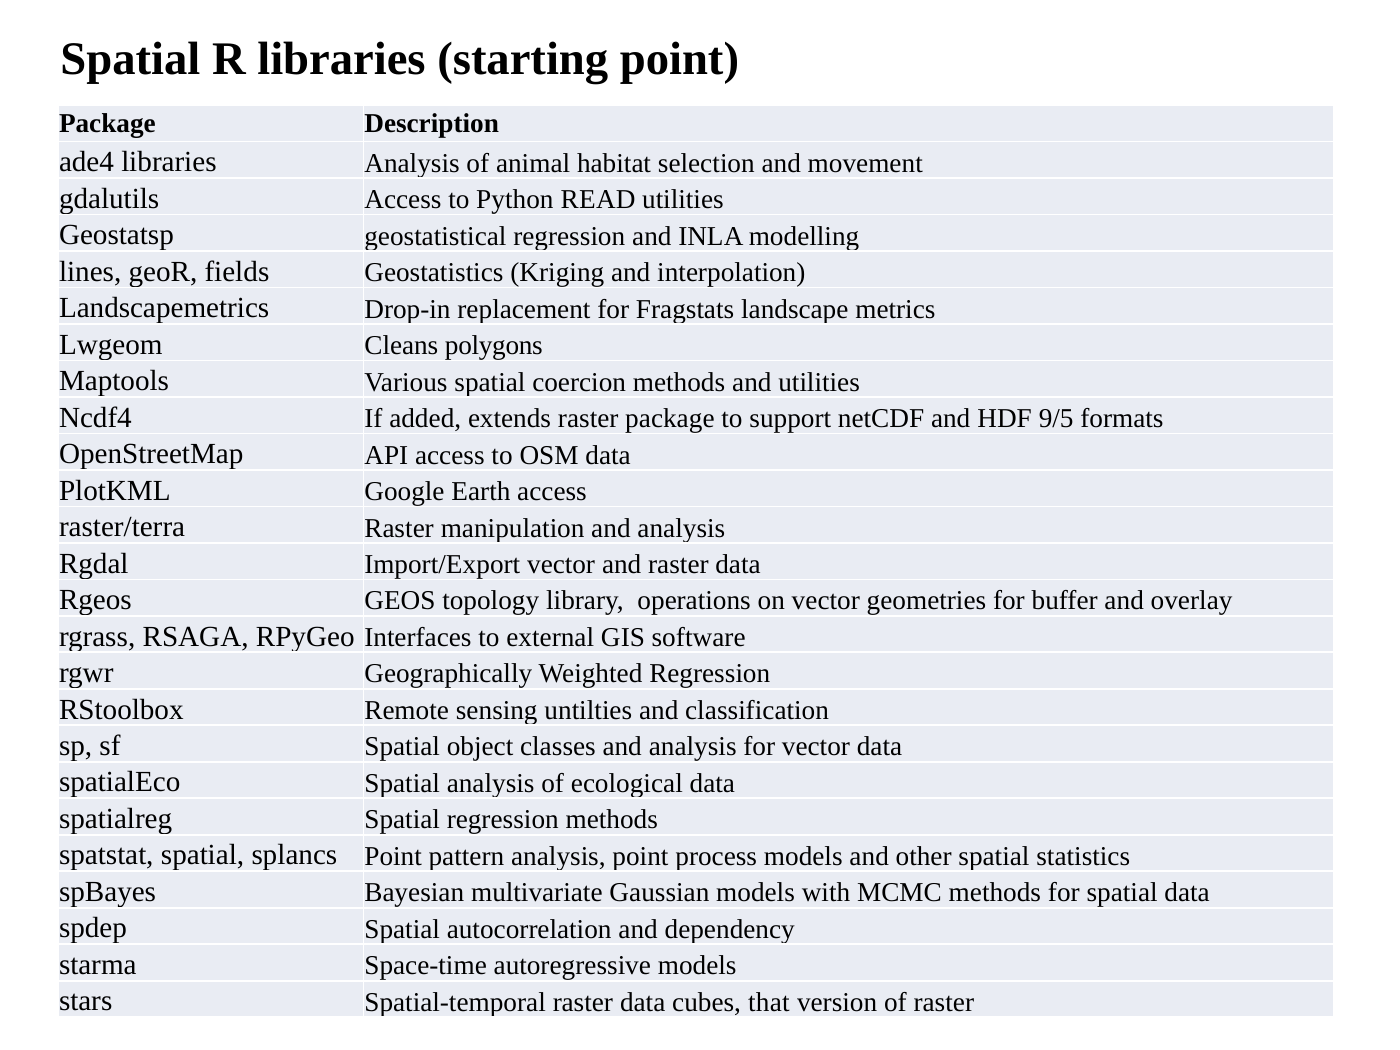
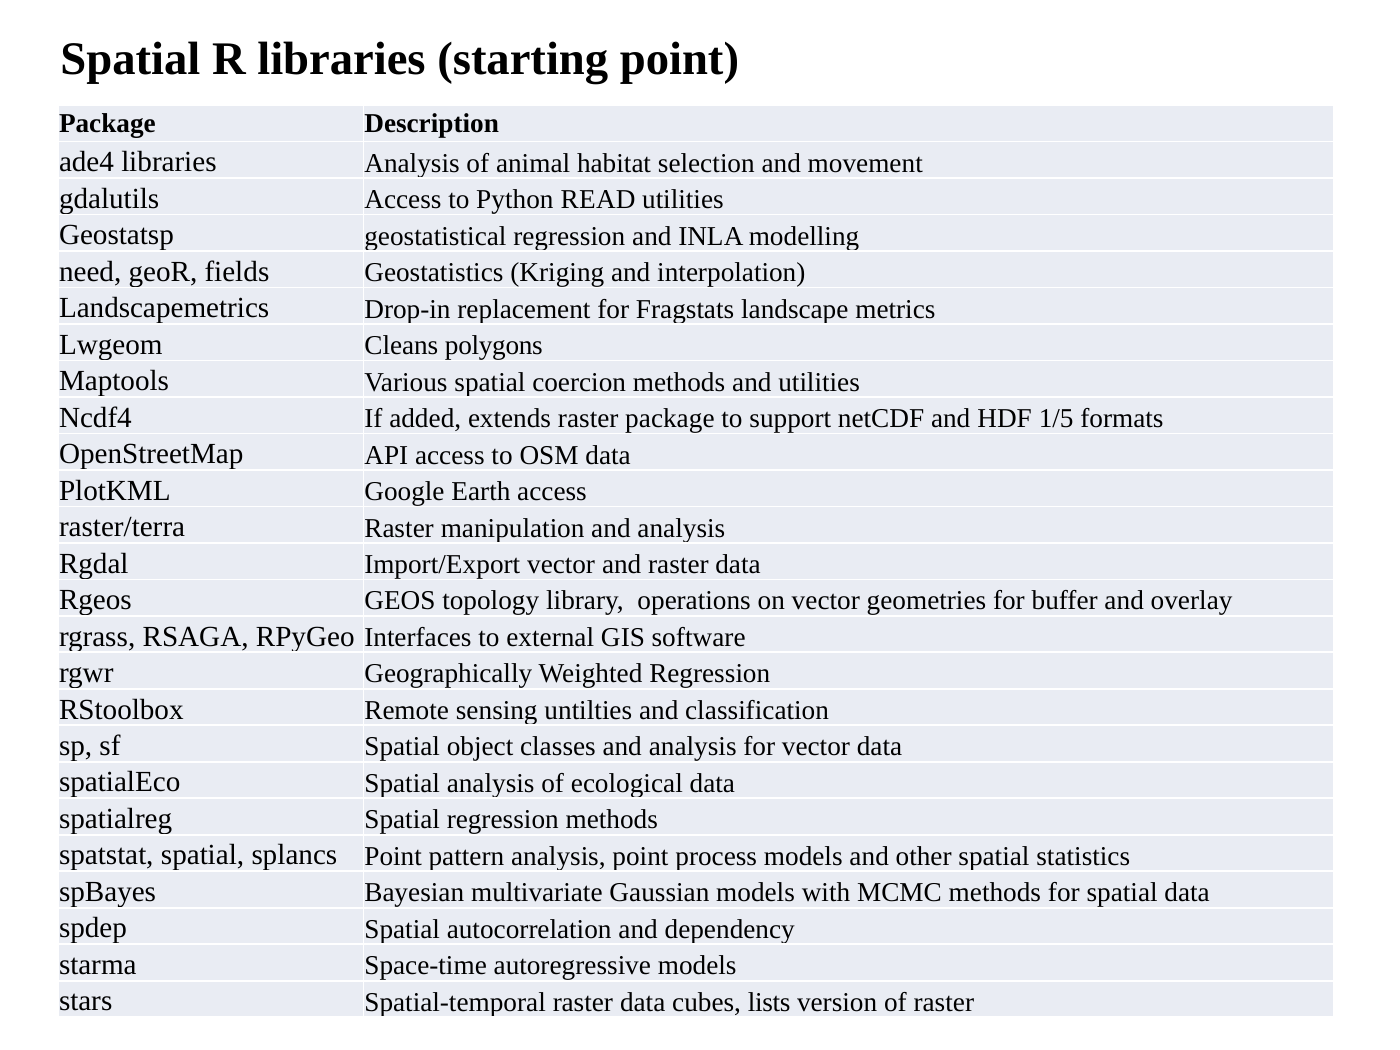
lines: lines -> need
9/5: 9/5 -> 1/5
that: that -> lists
